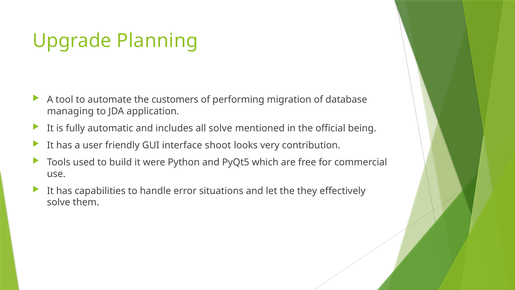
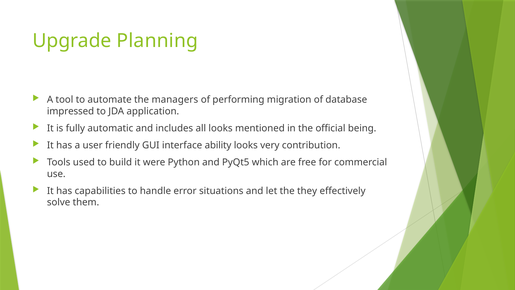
customers: customers -> managers
managing: managing -> impressed
all solve: solve -> looks
shoot: shoot -> ability
